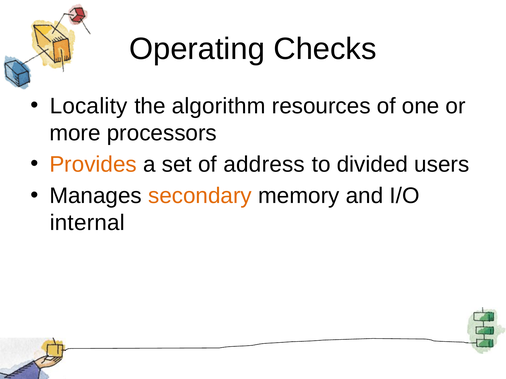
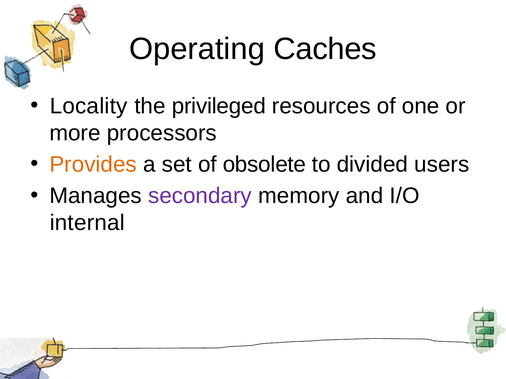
Checks: Checks -> Caches
algorithm: algorithm -> privileged
address: address -> obsolete
secondary colour: orange -> purple
